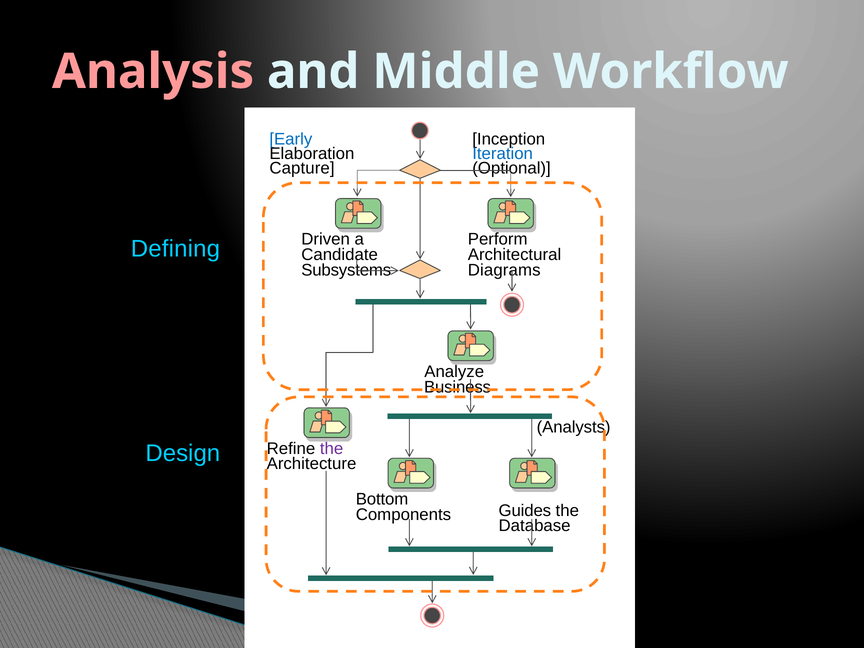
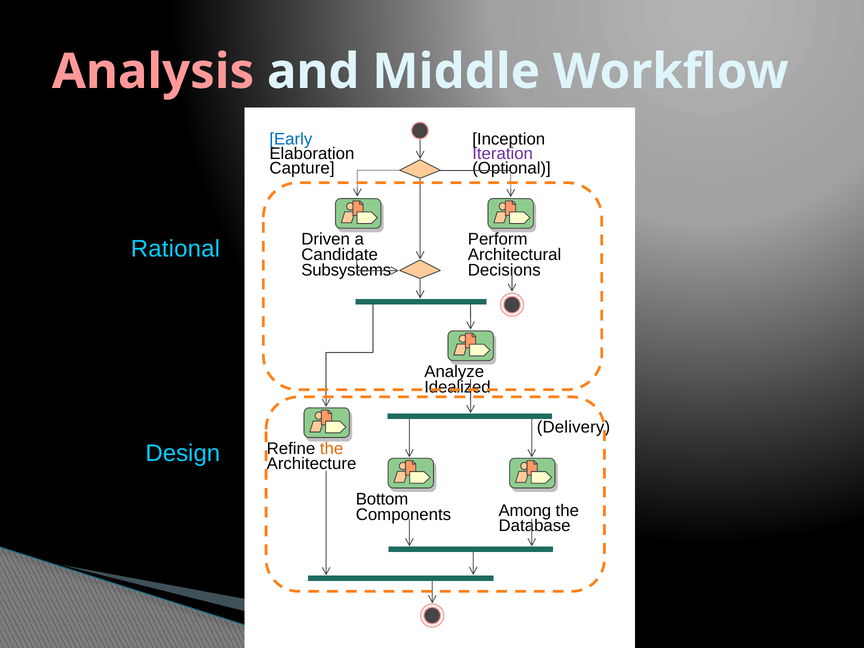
Iteration colour: blue -> purple
Defining: Defining -> Rational
Diagrams: Diagrams -> Decisions
Business: Business -> Idealized
Analysts: Analysts -> Delivery
the at (332, 448) colour: purple -> orange
Guides: Guides -> Among
